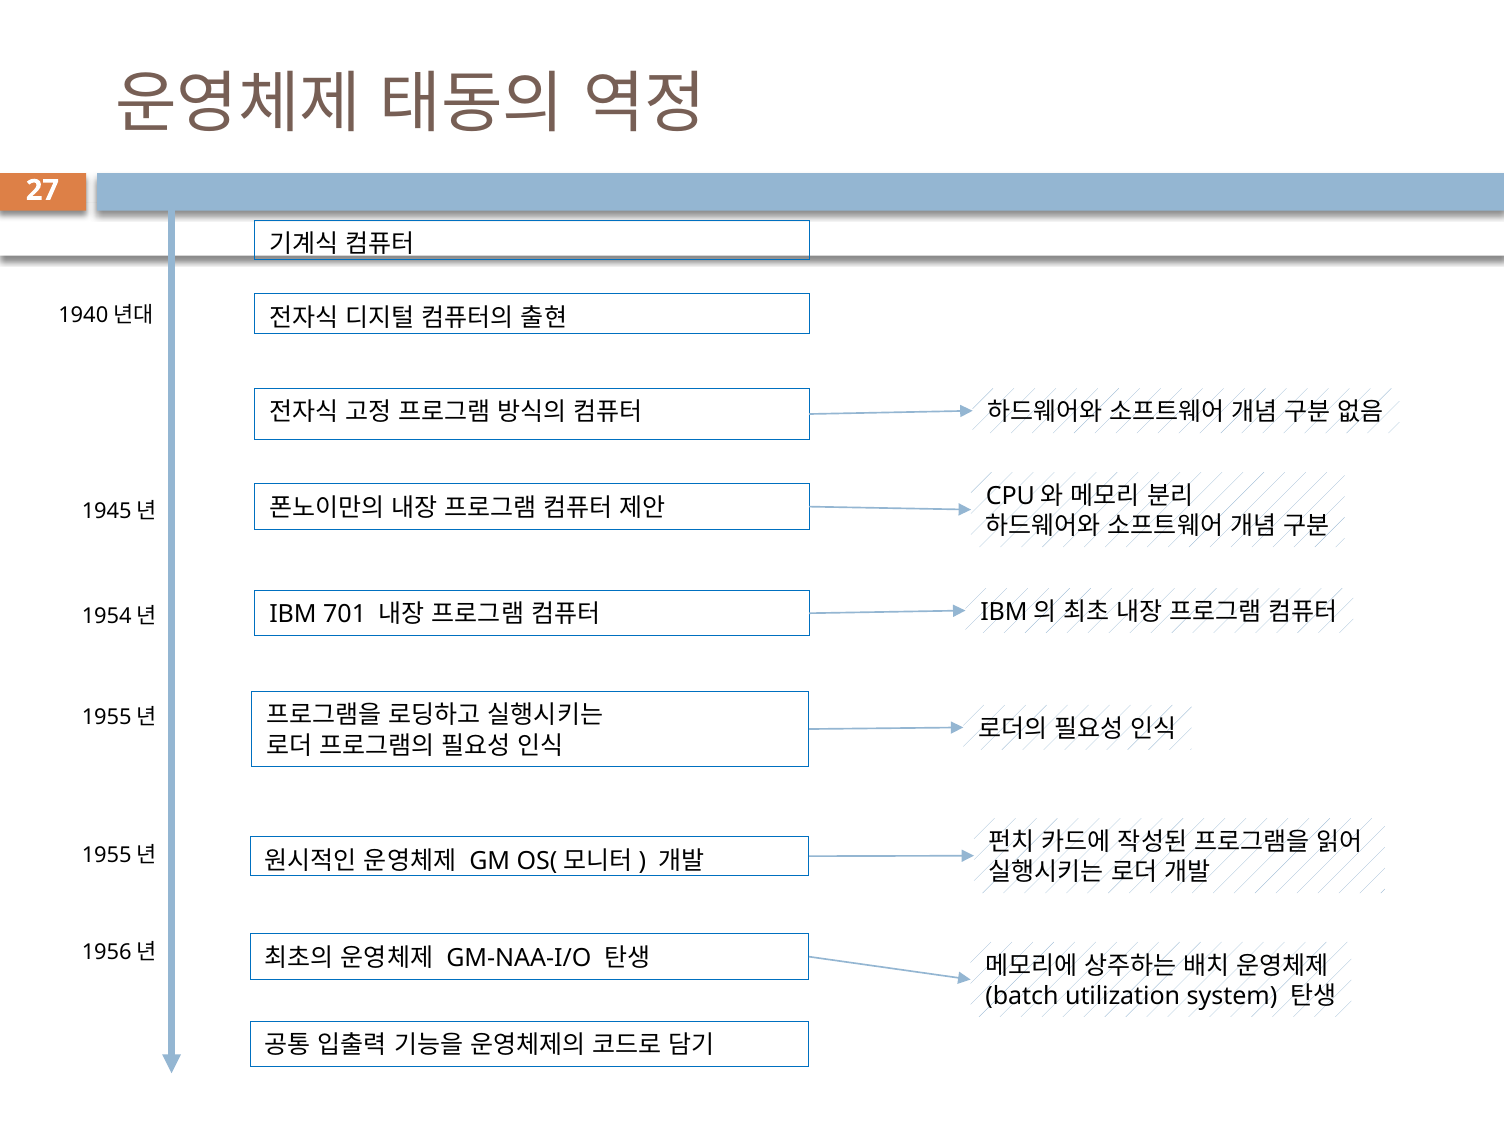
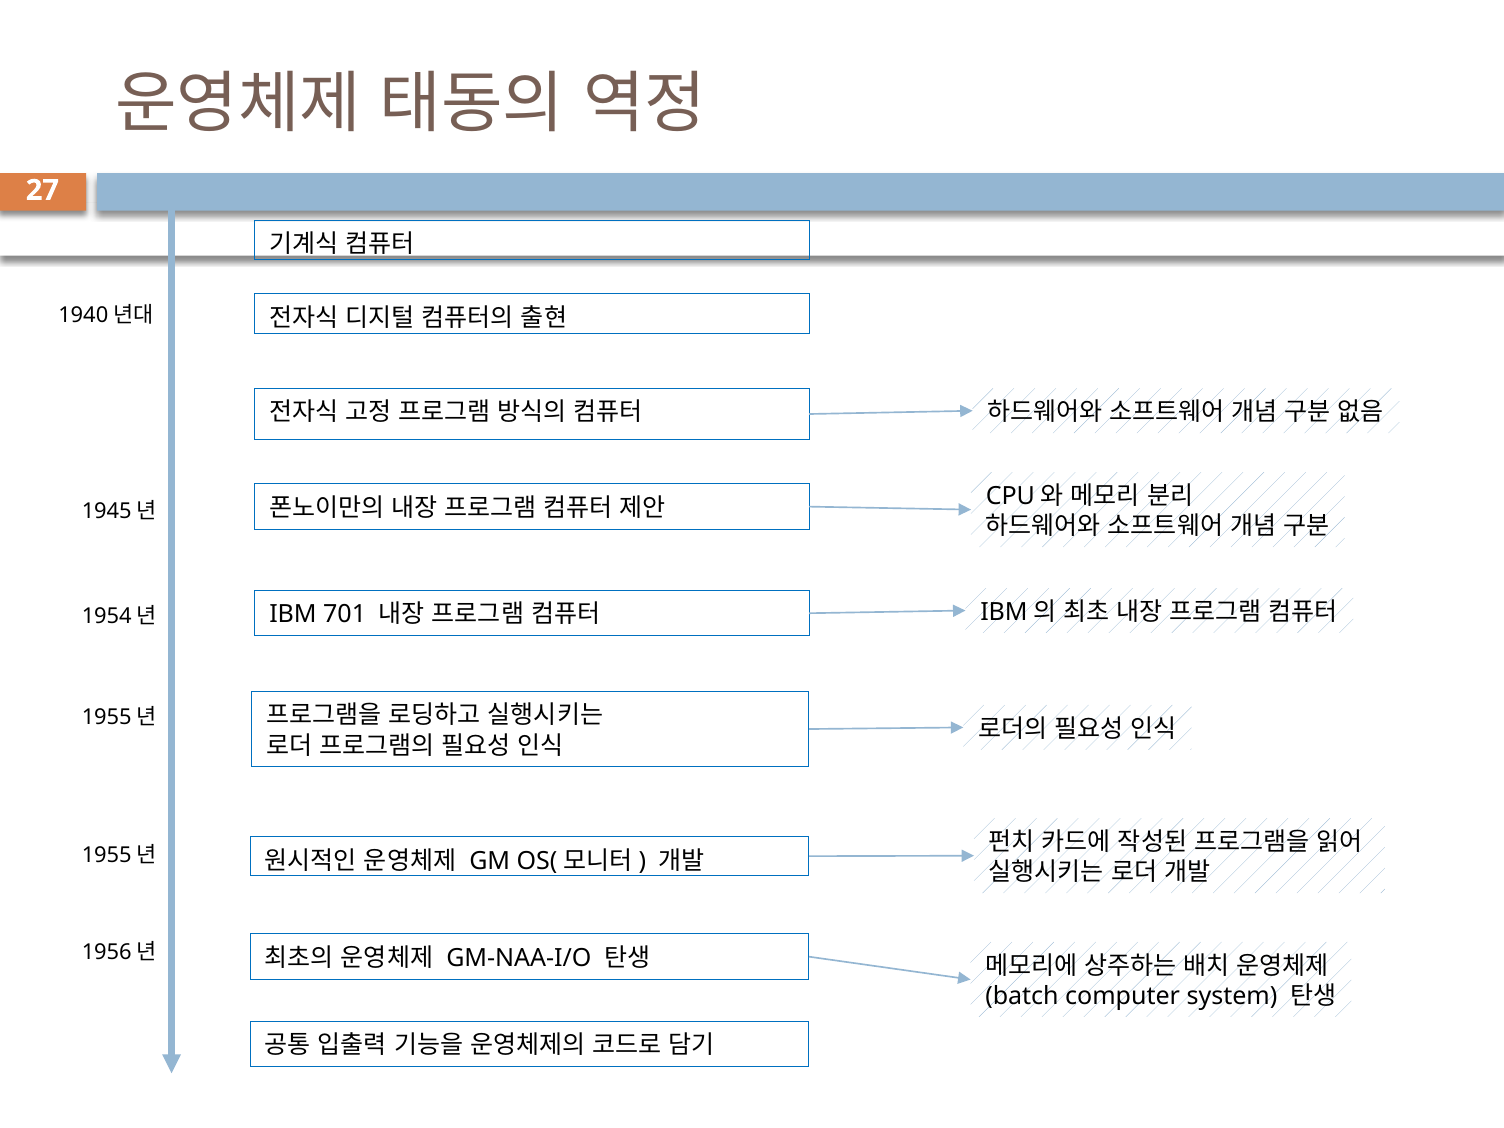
utilization: utilization -> computer
